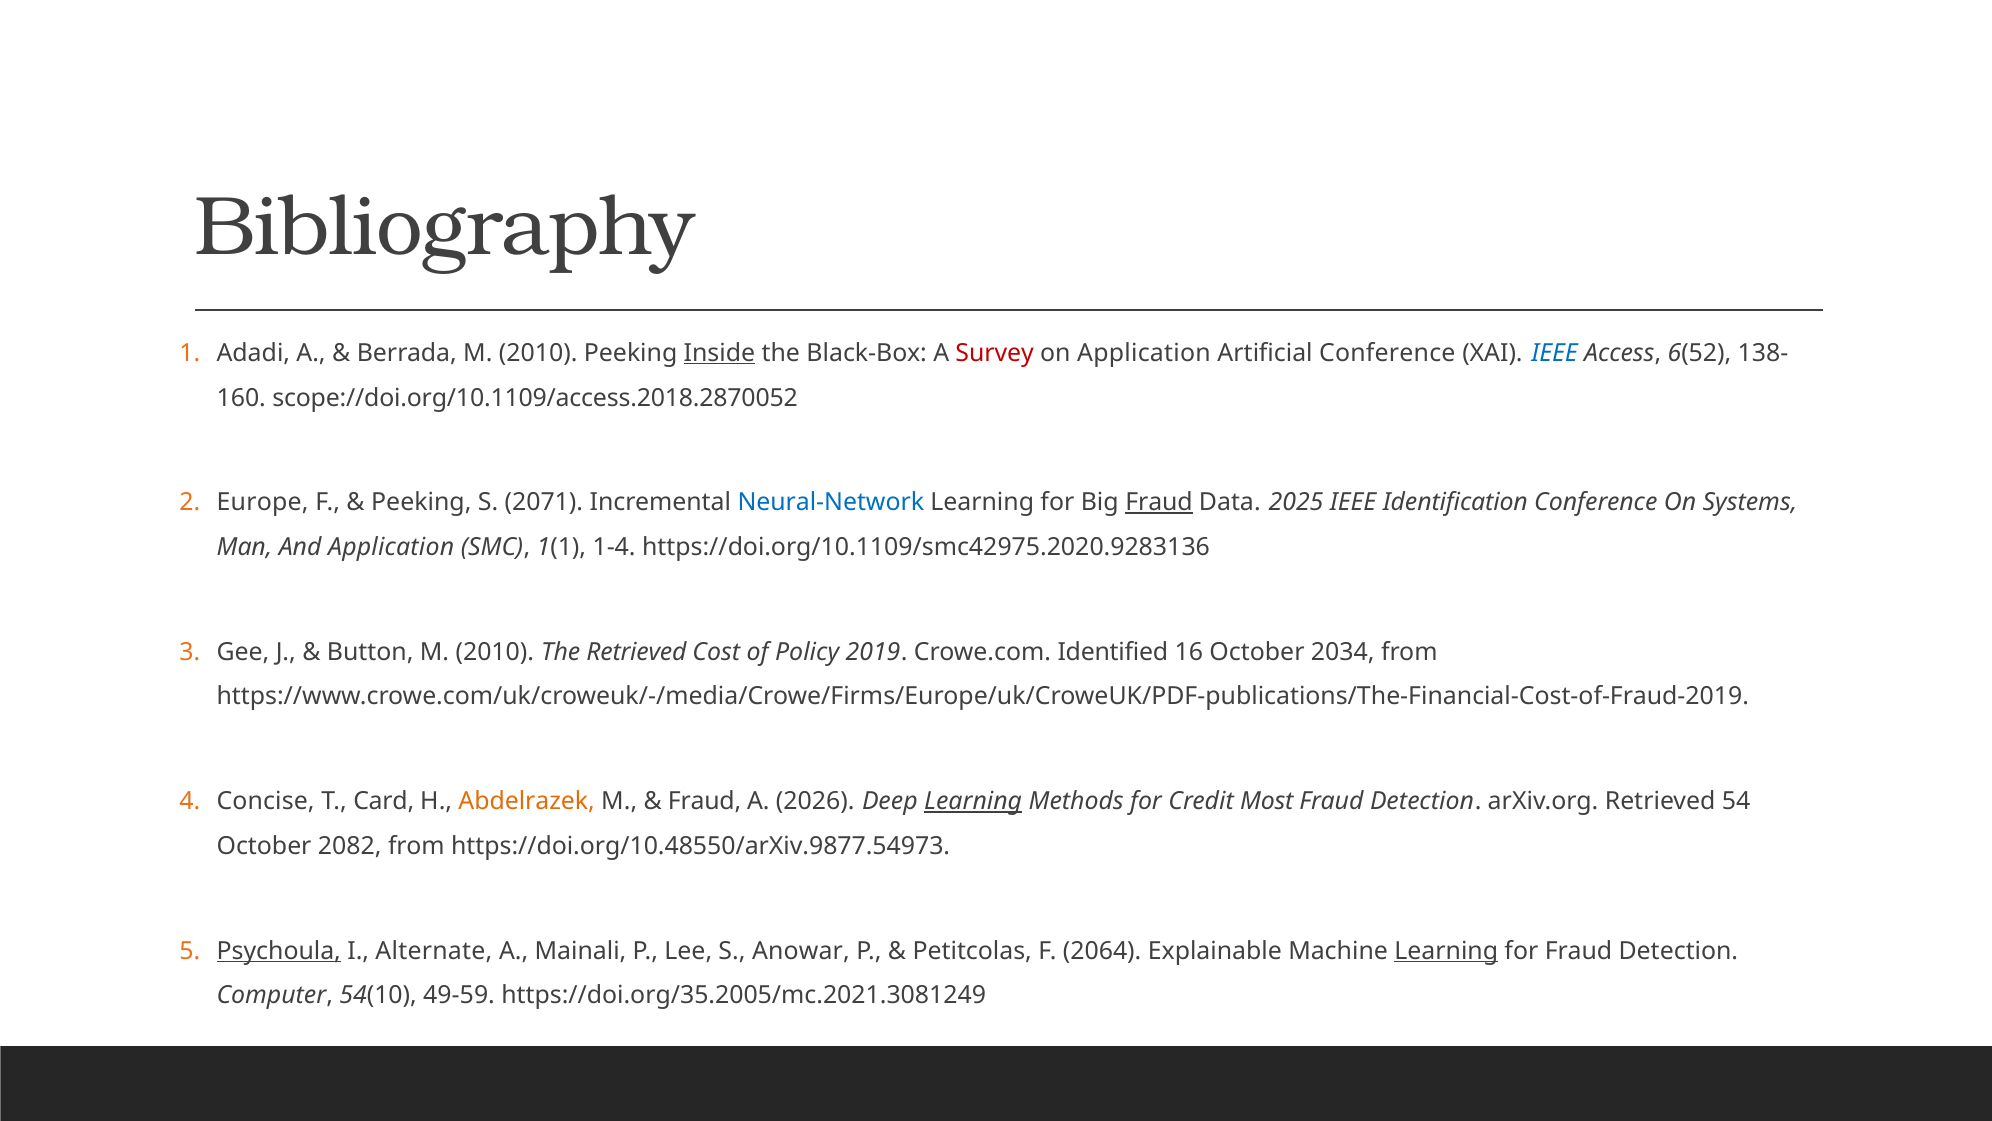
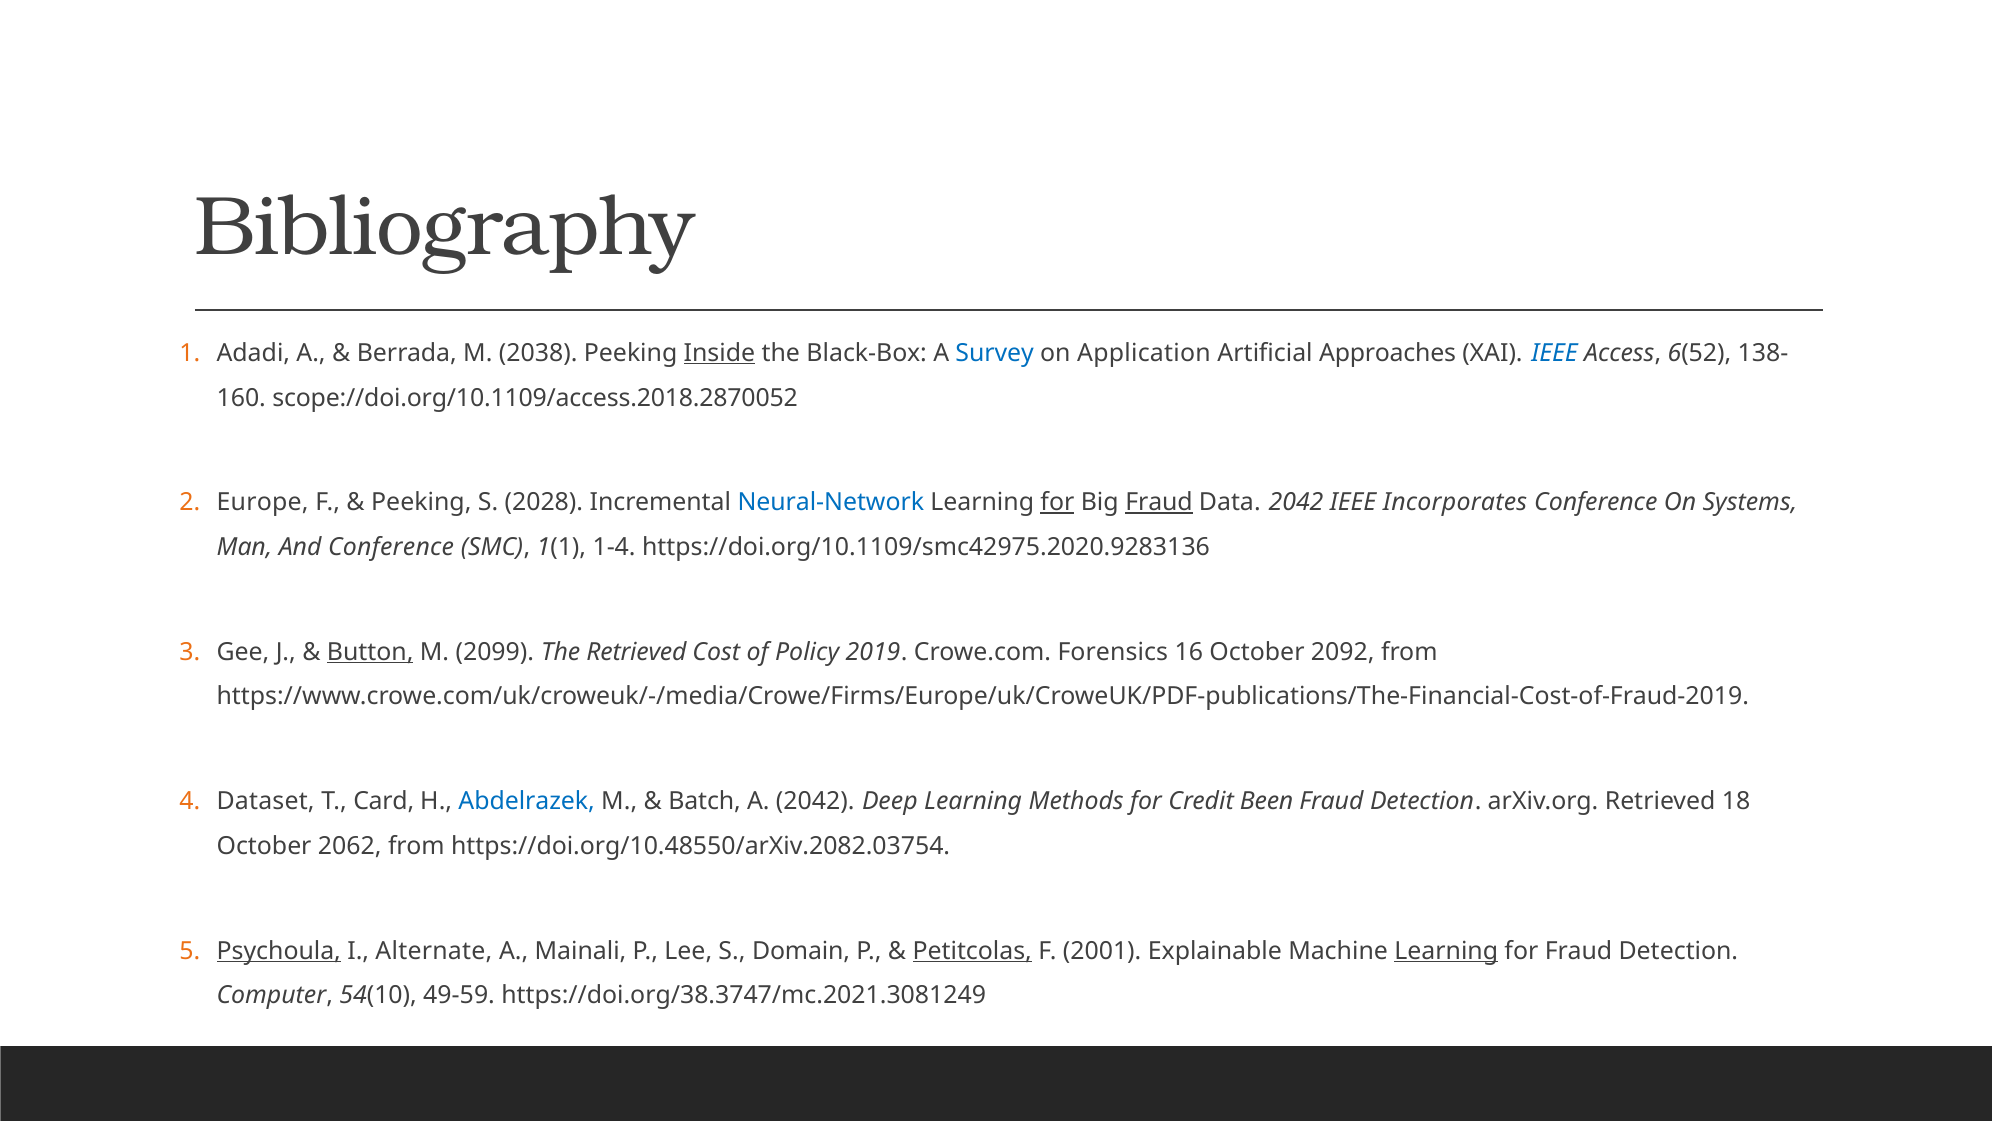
Berrada M 2010: 2010 -> 2038
Survey colour: red -> blue
Artificial Conference: Conference -> Approaches
2071: 2071 -> 2028
for at (1057, 502) underline: none -> present
Data 2025: 2025 -> 2042
Identification: Identification -> Incorporates
And Application: Application -> Conference
Button underline: none -> present
2010 at (495, 652): 2010 -> 2099
Identified: Identified -> Forensics
2034: 2034 -> 2092
Concise: Concise -> Dataset
Abdelrazek colour: orange -> blue
Fraud at (705, 801): Fraud -> Batch
A 2026: 2026 -> 2042
Learning at (973, 801) underline: present -> none
Most: Most -> Been
54: 54 -> 18
2082: 2082 -> 2062
https://doi.org/10.48550/arXiv.9877.54973: https://doi.org/10.48550/arXiv.9877.54973 -> https://doi.org/10.48550/arXiv.2082.03754
Anowar: Anowar -> Domain
Petitcolas underline: none -> present
2064: 2064 -> 2001
https://doi.org/35.2005/mc.2021.3081249: https://doi.org/35.2005/mc.2021.3081249 -> https://doi.org/38.3747/mc.2021.3081249
